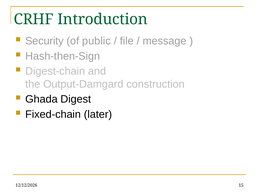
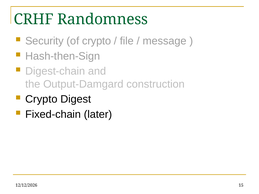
Introduction: Introduction -> Randomness
of public: public -> crypto
Ghada at (41, 99): Ghada -> Crypto
